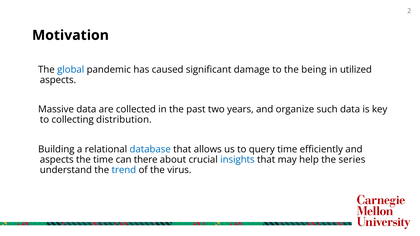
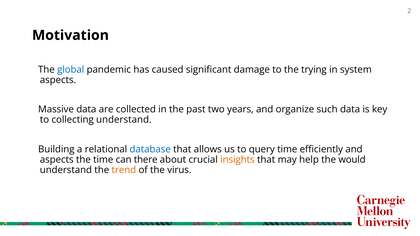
being: being -> trying
utilized: utilized -> system
collecting distribution: distribution -> understand
insights colour: blue -> orange
series: series -> would
trend colour: blue -> orange
